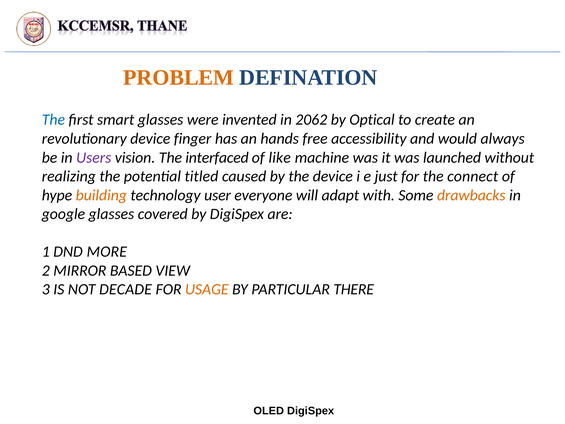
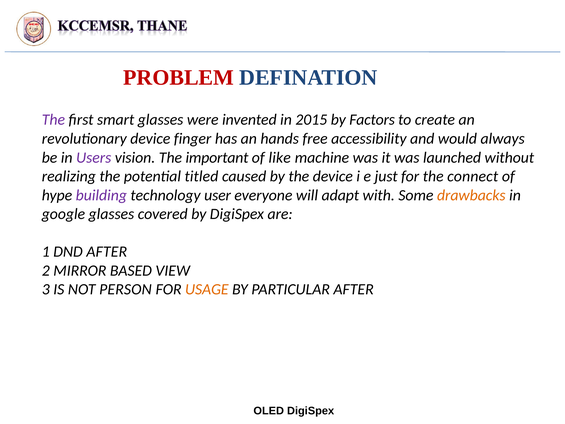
PROBLEM colour: orange -> red
The at (53, 120) colour: blue -> purple
2062: 2062 -> 2015
Optical: Optical -> Factors
interfaced: interfaced -> important
building colour: orange -> purple
DND MORE: MORE -> AFTER
DECADE: DECADE -> PERSON
PARTICULAR THERE: THERE -> AFTER
